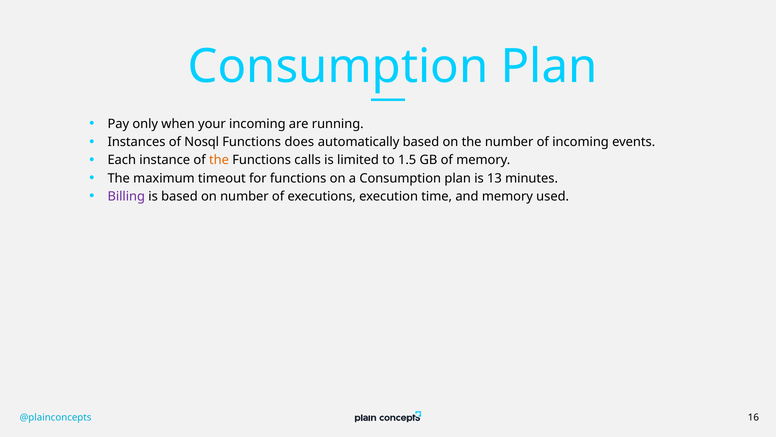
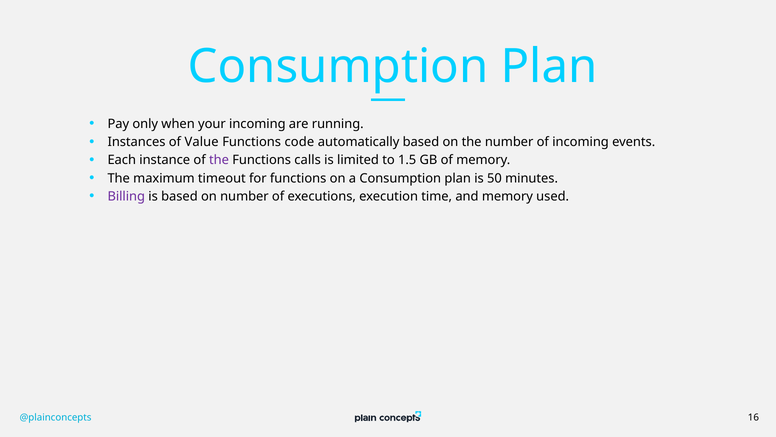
Nosql: Nosql -> Value
does: does -> code
the at (219, 160) colour: orange -> purple
13: 13 -> 50
